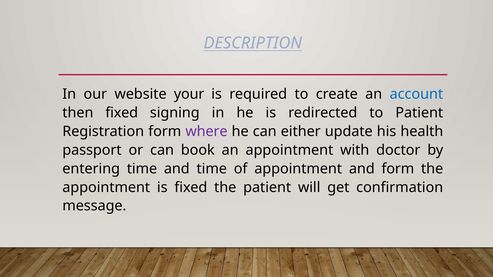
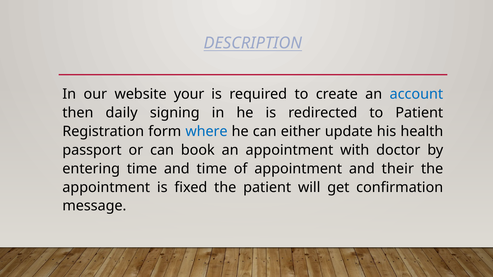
then fixed: fixed -> daily
where colour: purple -> blue
and form: form -> their
